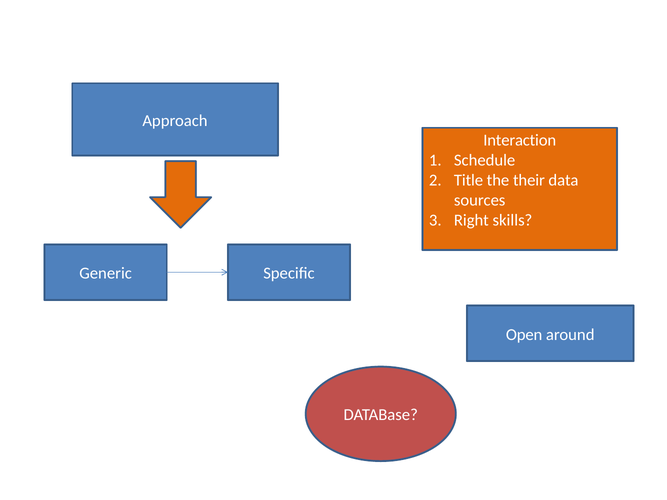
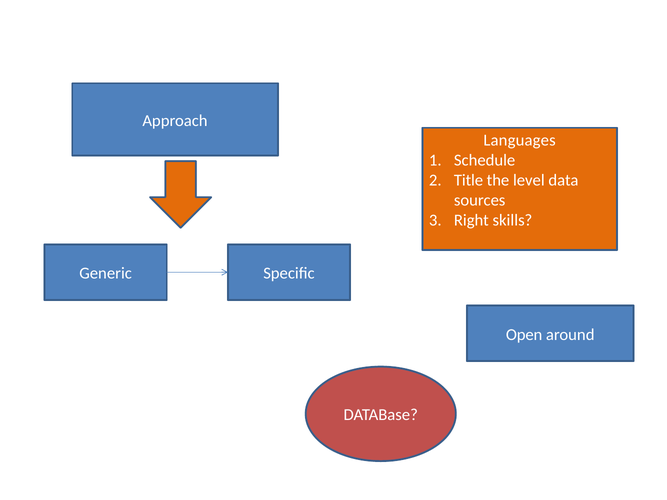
Interaction: Interaction -> Languages
their: their -> level
